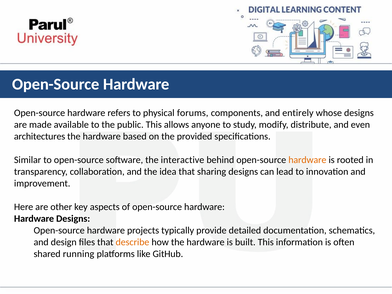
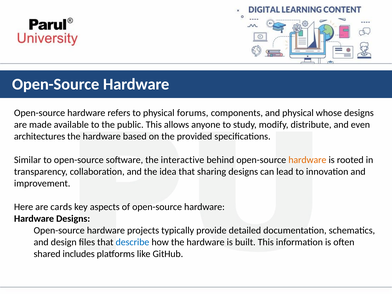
and entirely: entirely -> physical
other: other -> cards
describe colour: orange -> blue
running: running -> includes
